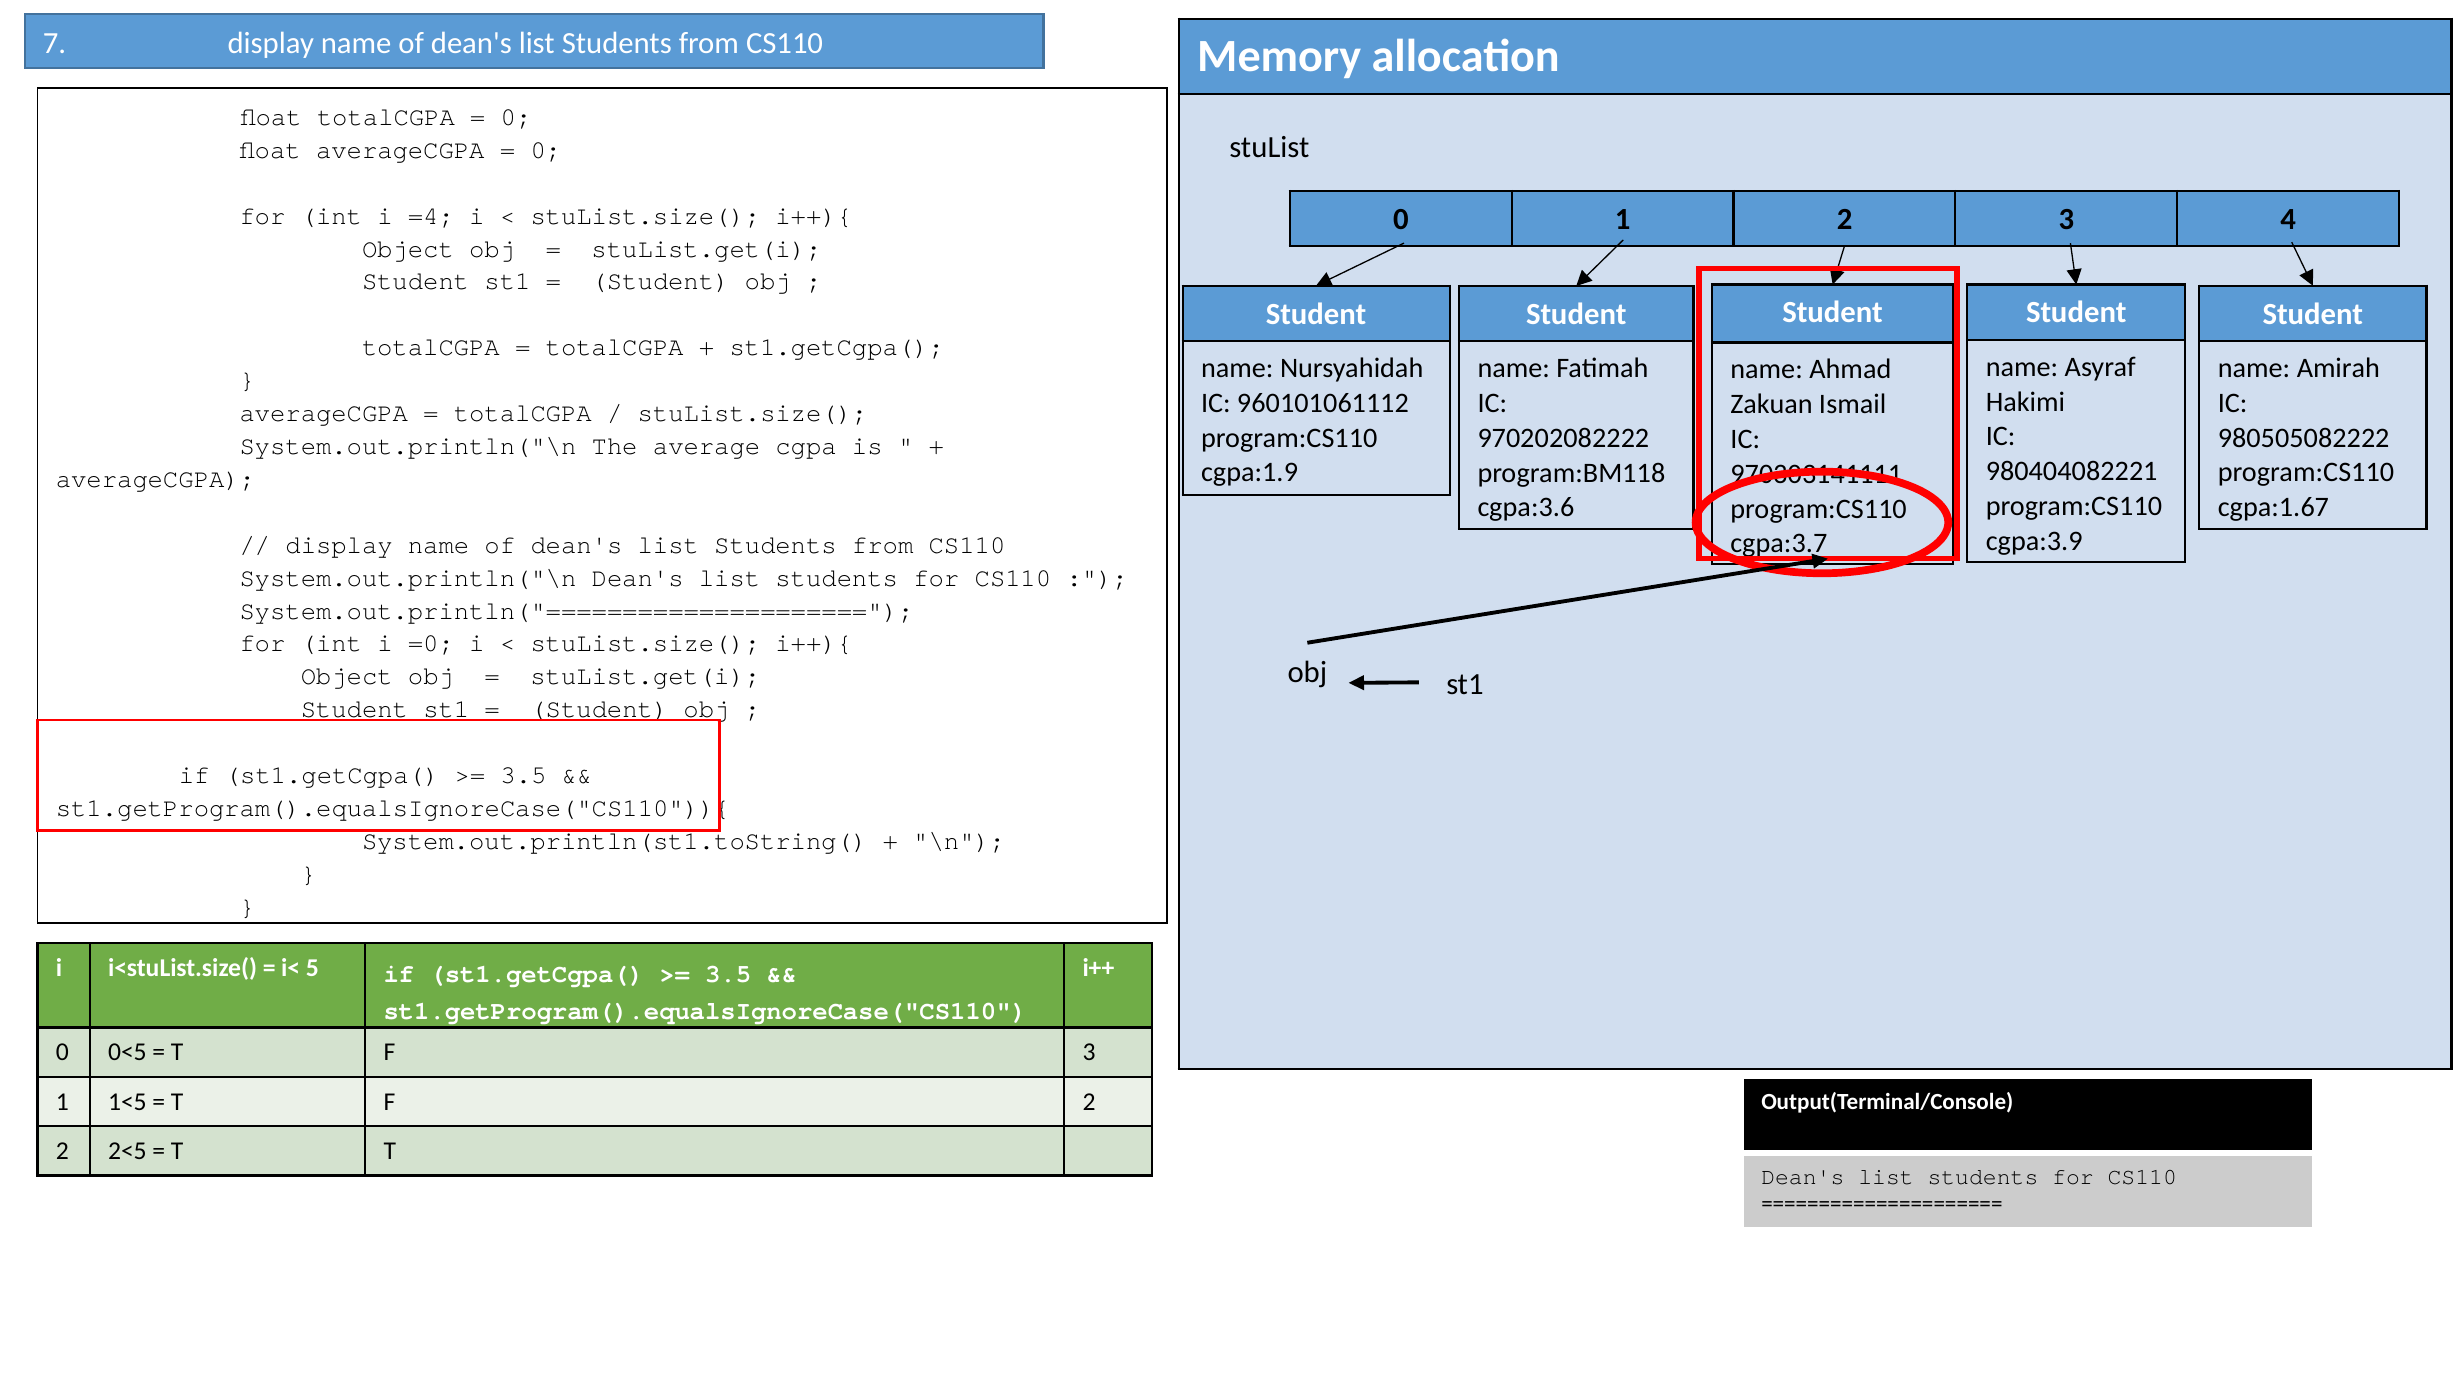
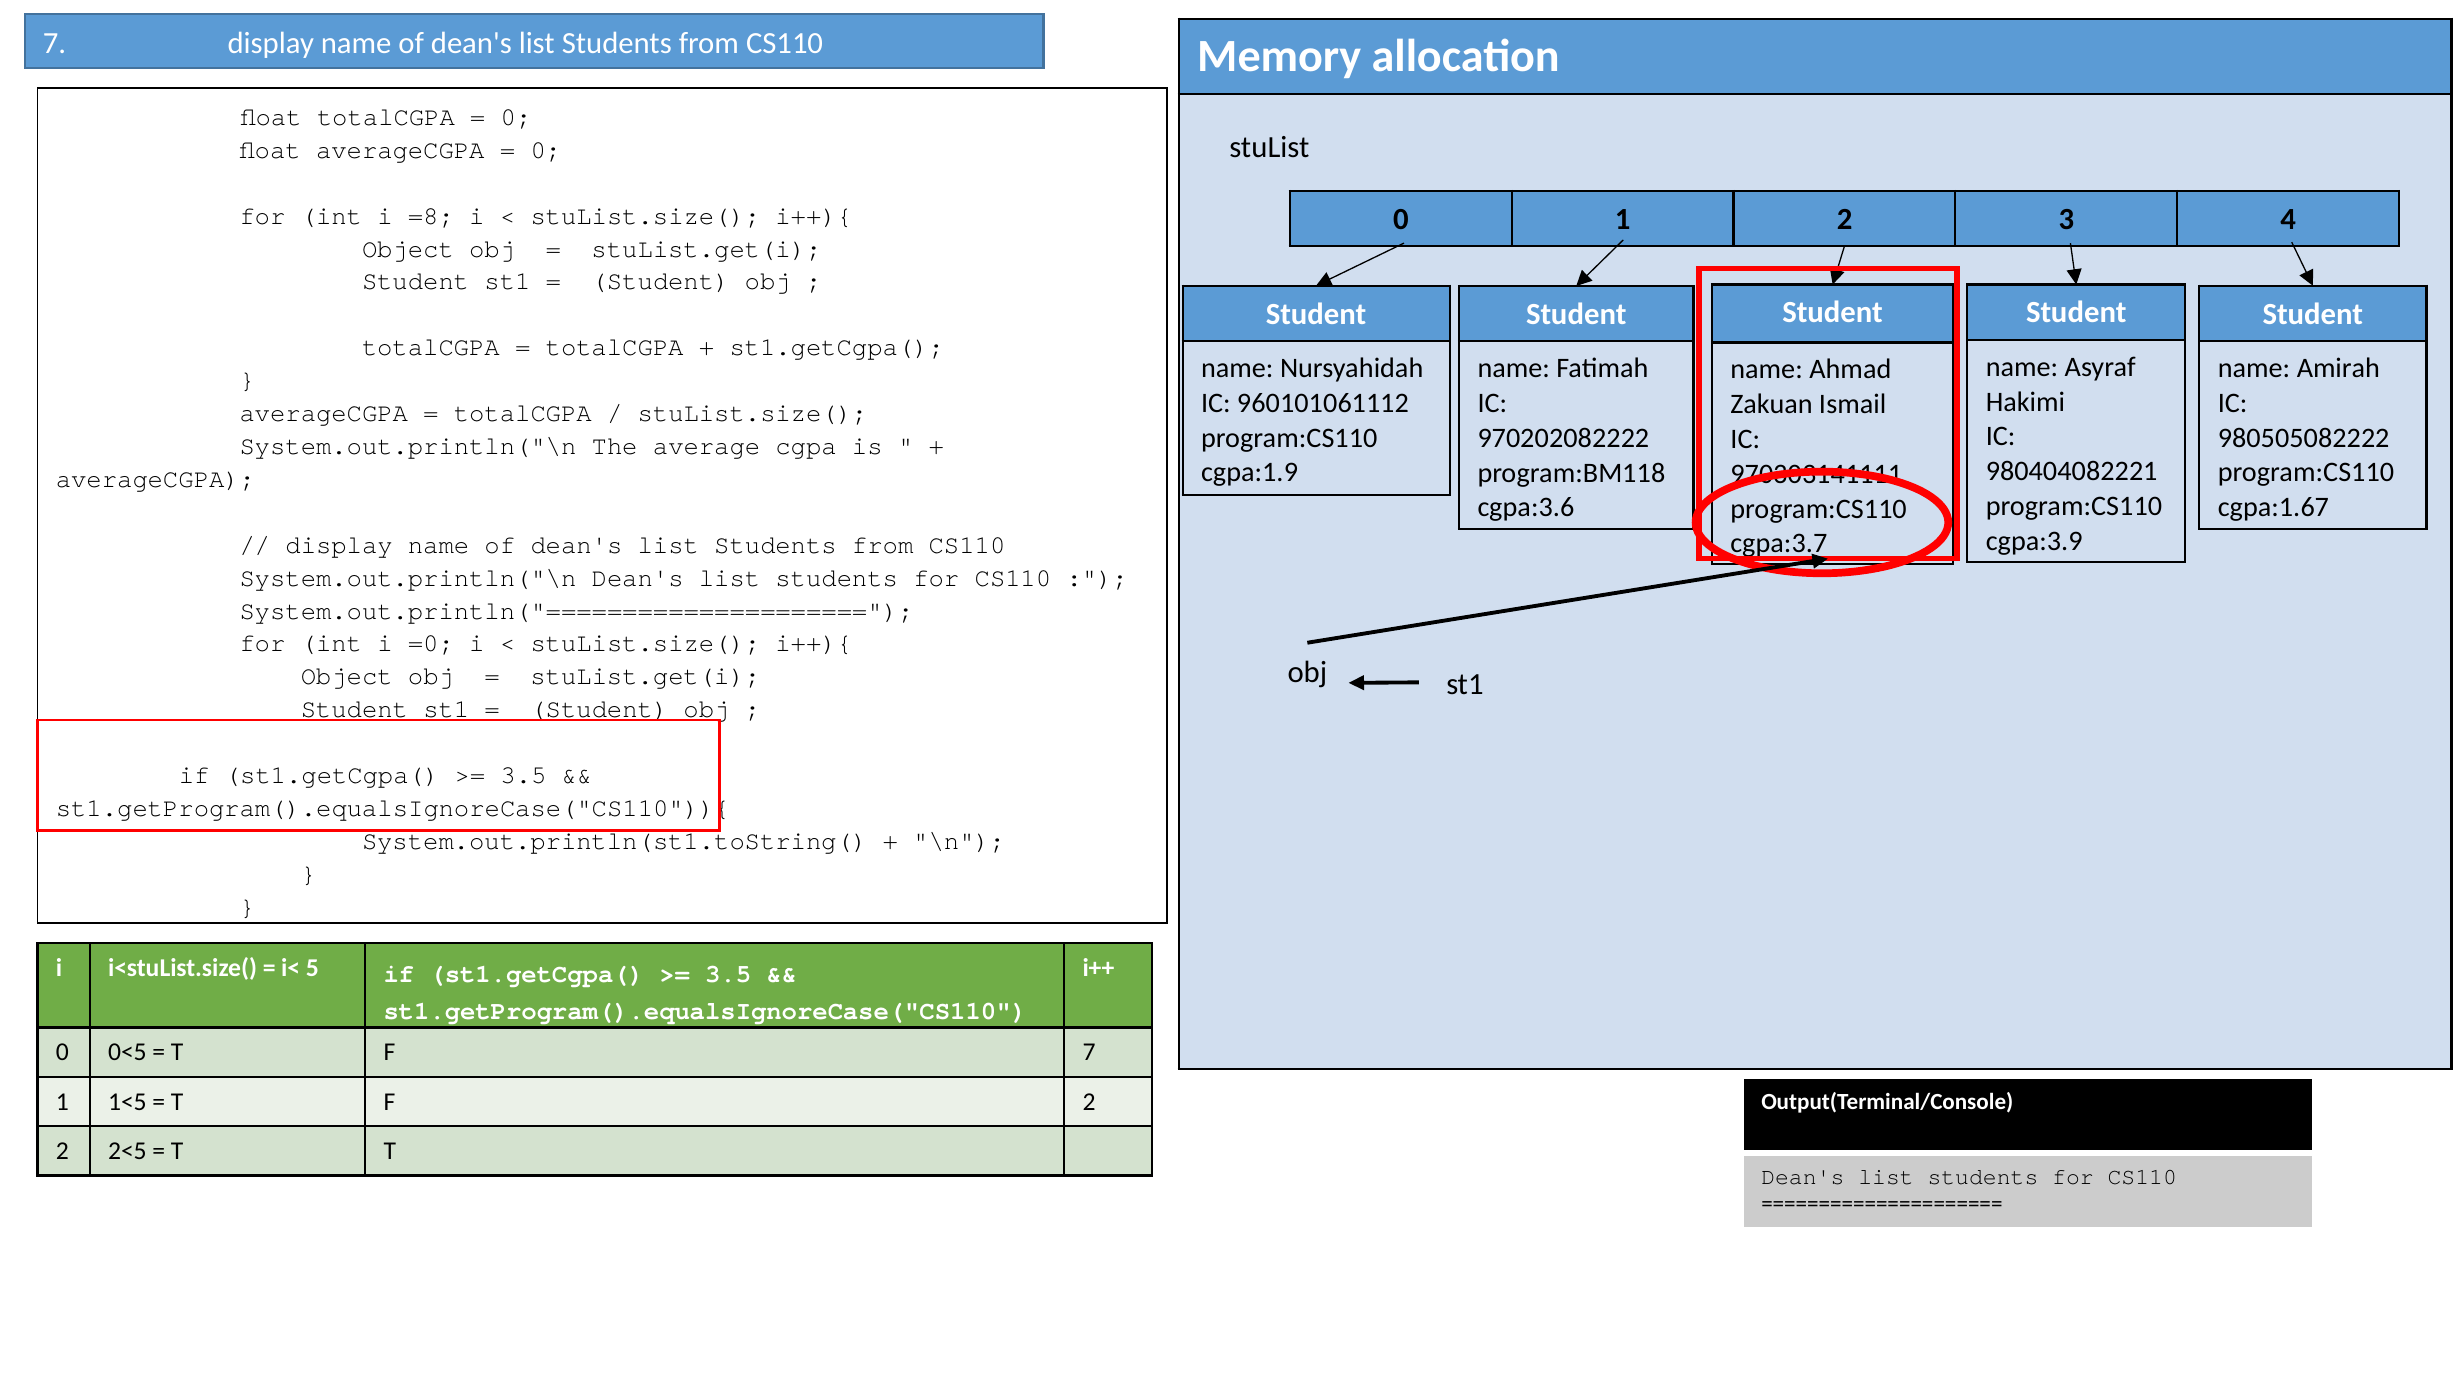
=4: =4 -> =8
F 3: 3 -> 7
